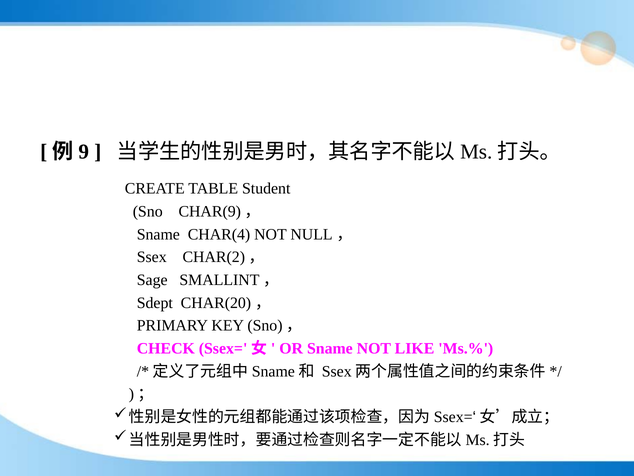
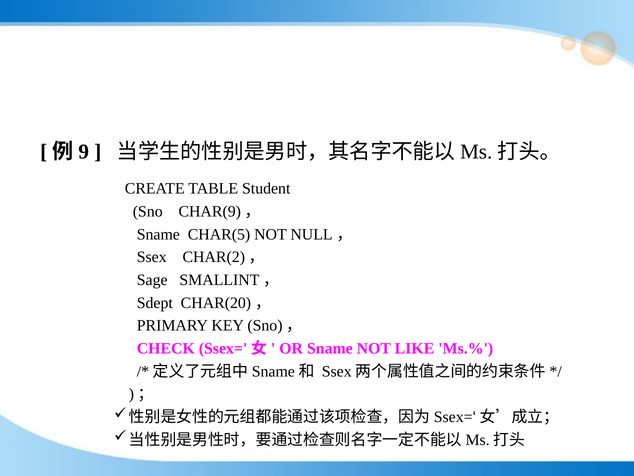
CHAR(4: CHAR(4 -> CHAR(5
